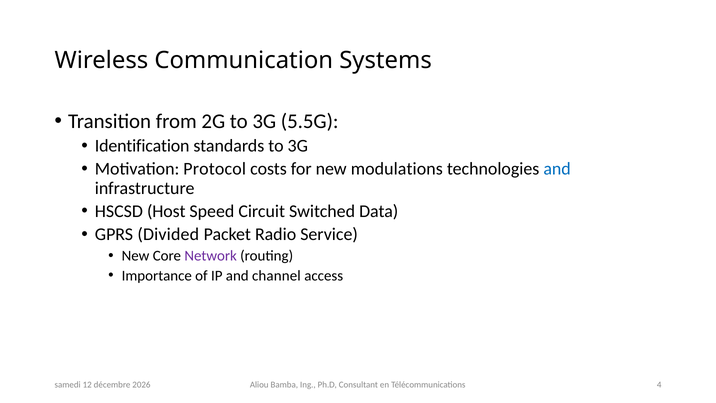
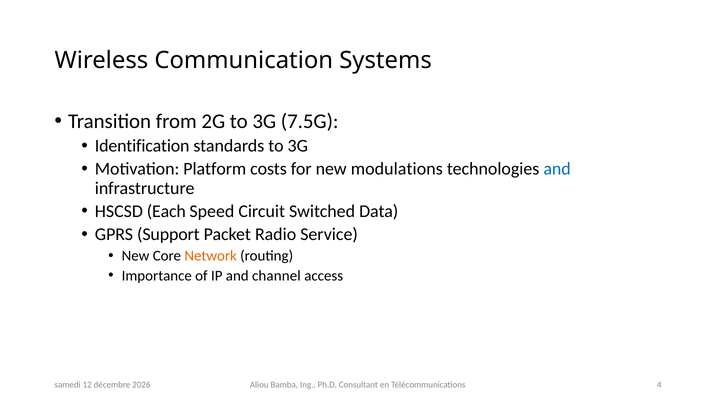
5.5G: 5.5G -> 7.5G
Protocol: Protocol -> Platform
Host: Host -> Each
Divided: Divided -> Support
Network colour: purple -> orange
